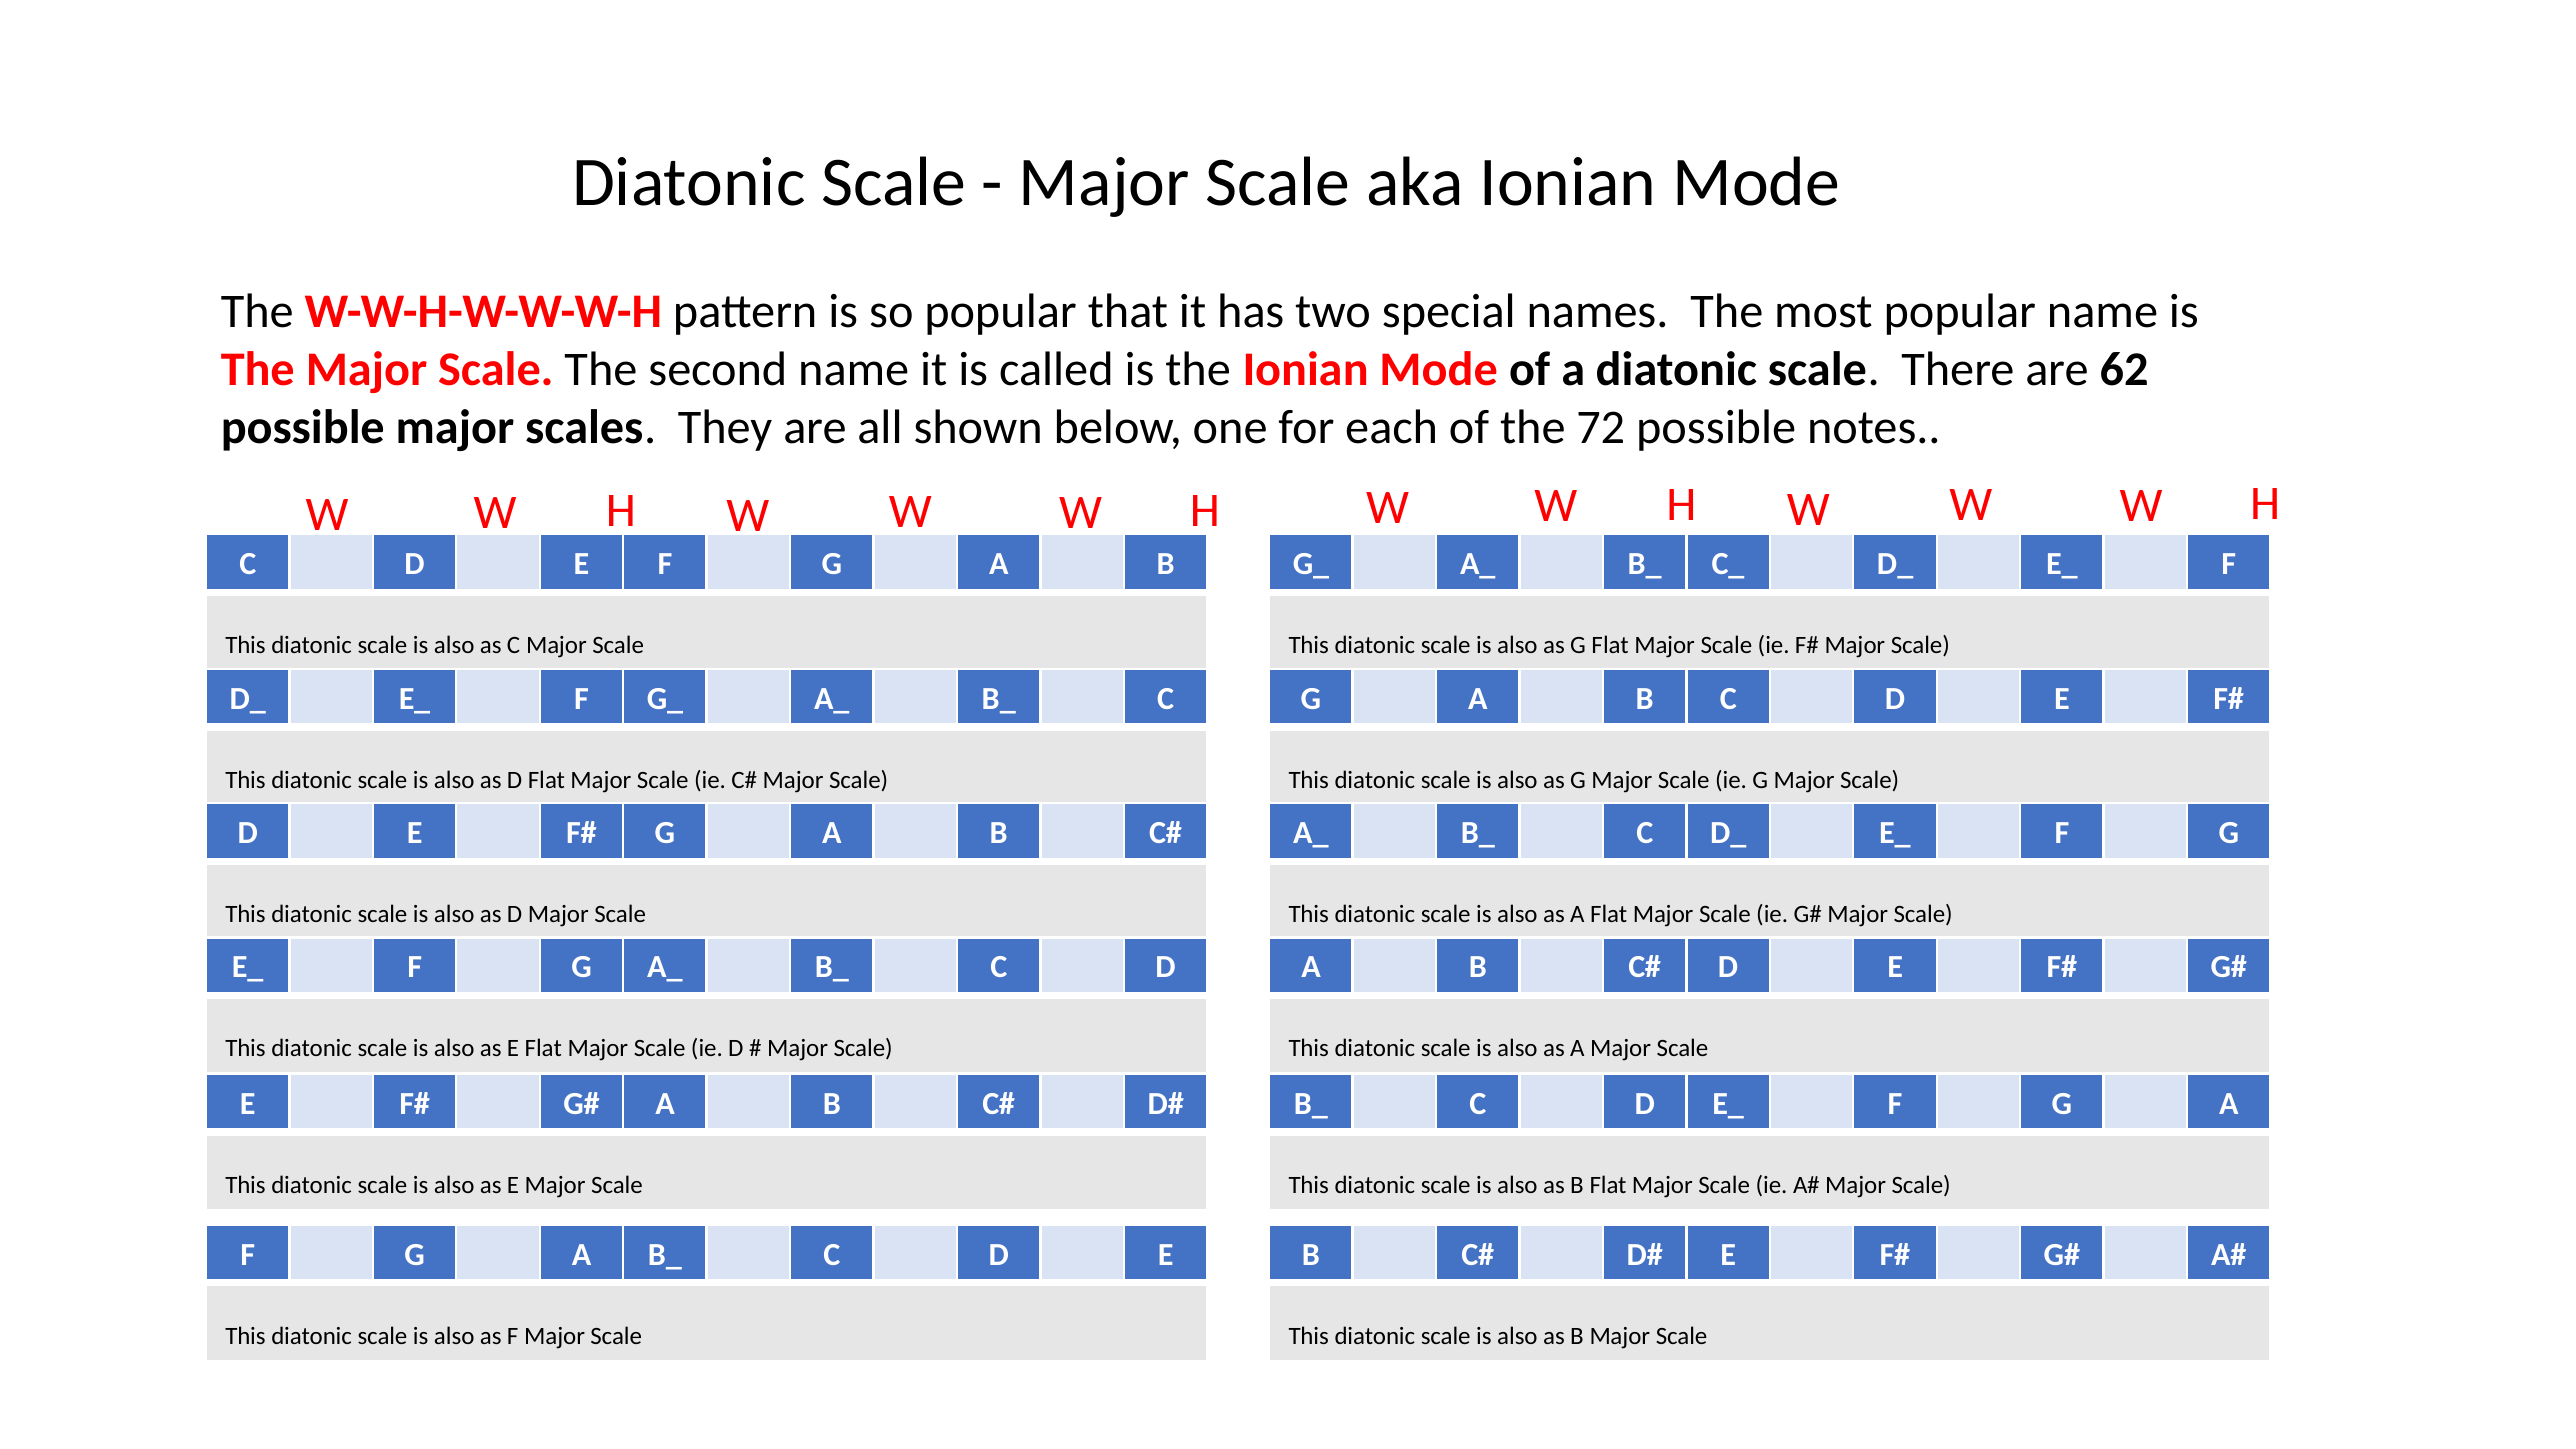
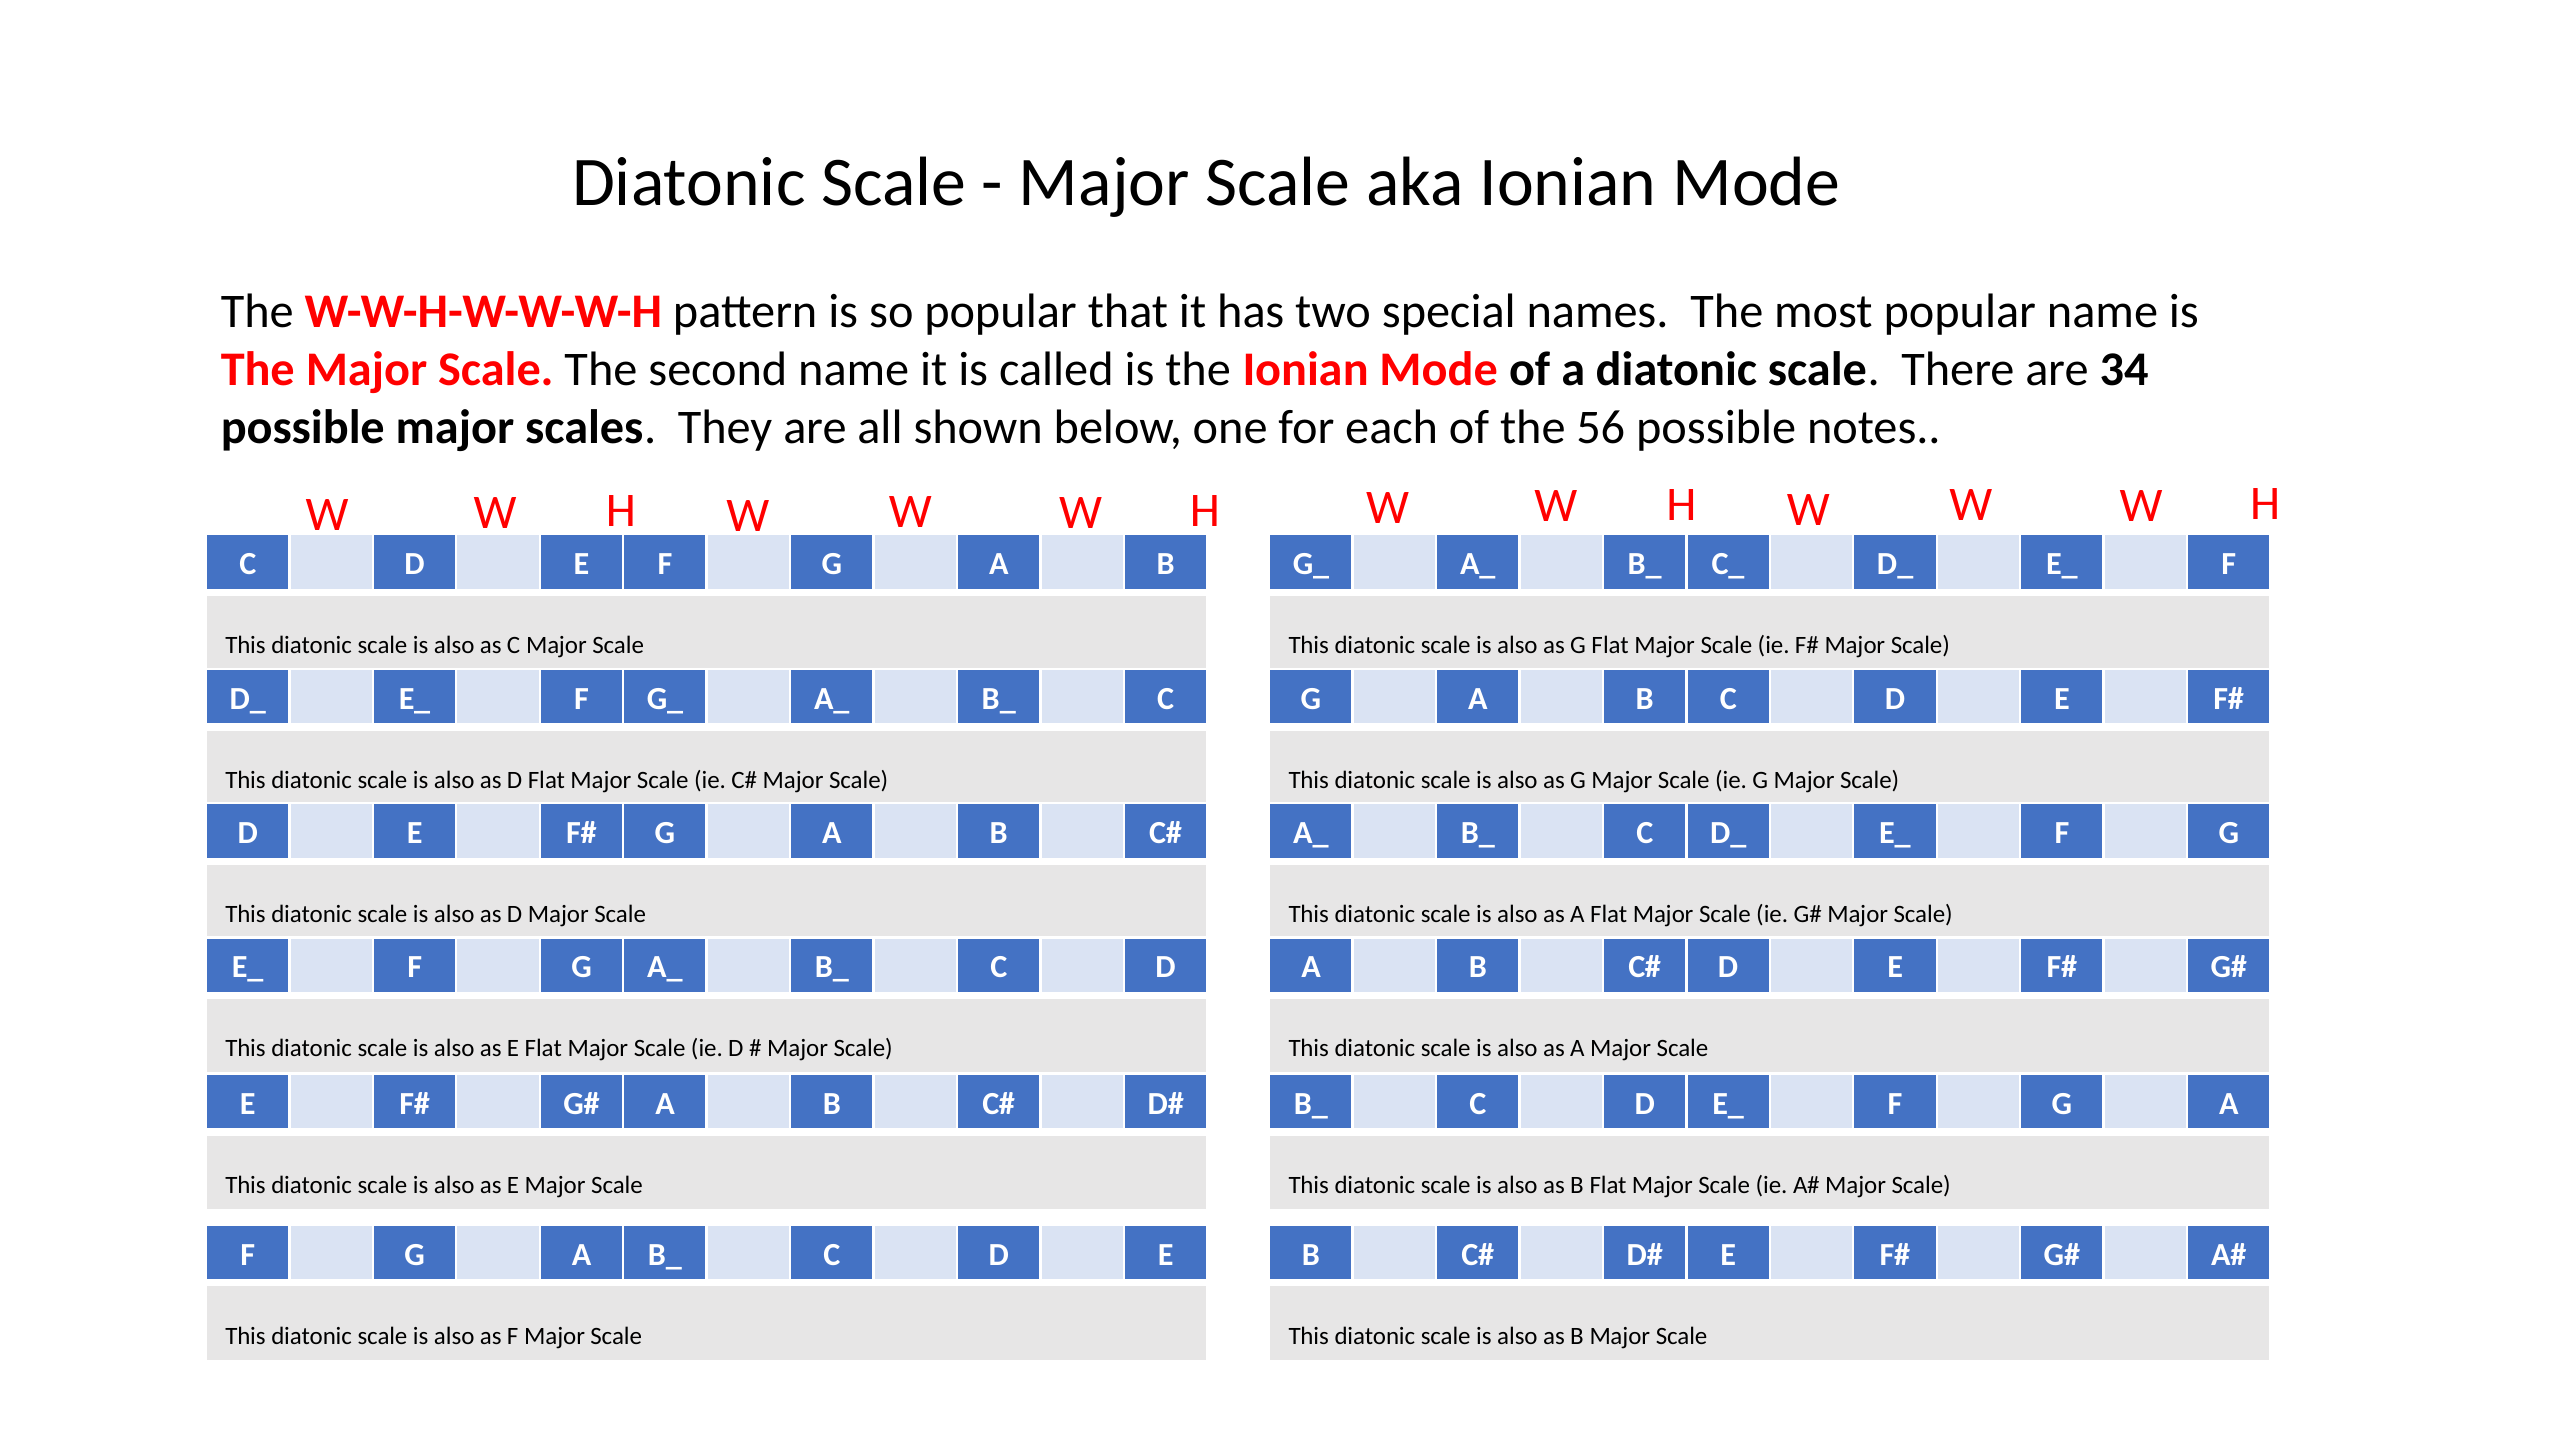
62: 62 -> 34
72: 72 -> 56
